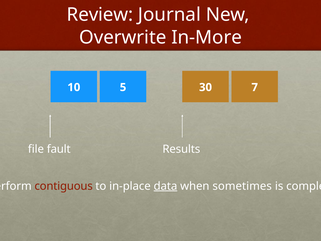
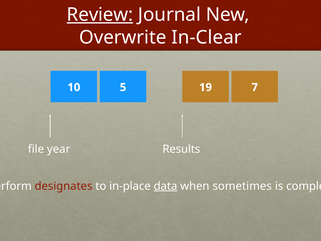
Review underline: none -> present
In-More: In-More -> In-Clear
30: 30 -> 19
fault: fault -> year
contiguous: contiguous -> designates
